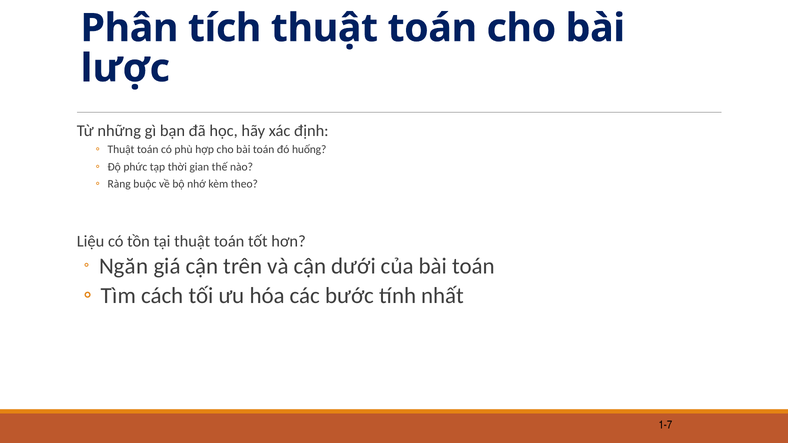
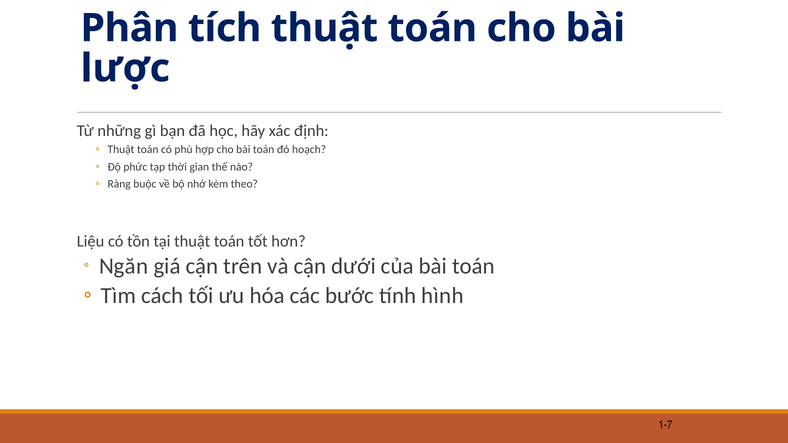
huống: huống -> hoạch
nhất: nhất -> hình
